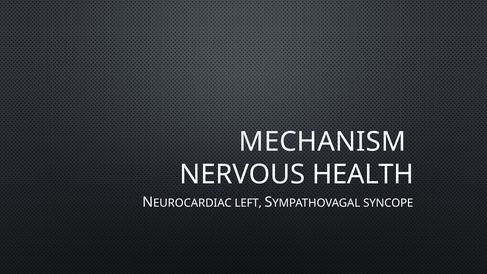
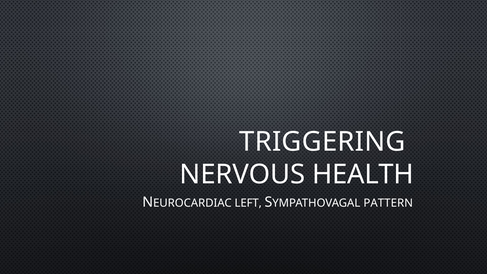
MECHANISM: MECHANISM -> TRIGGERING
SYNCOPE: SYNCOPE -> PATTERN
